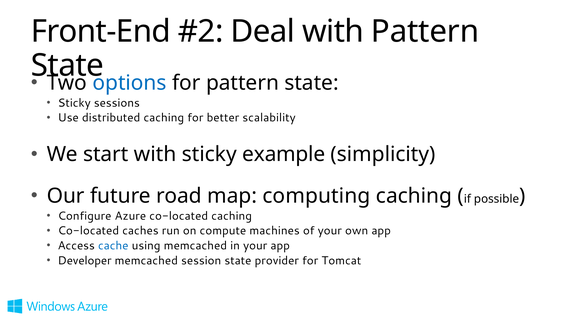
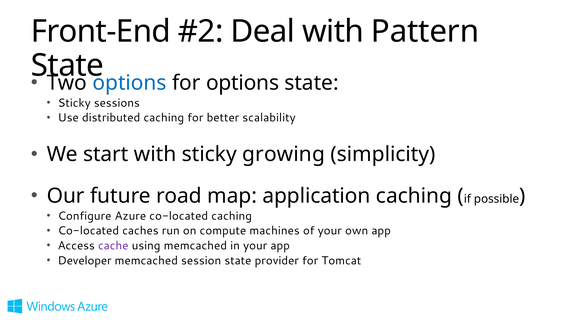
for pattern: pattern -> options
example: example -> growing
computing: computing -> application
cache colour: blue -> purple
